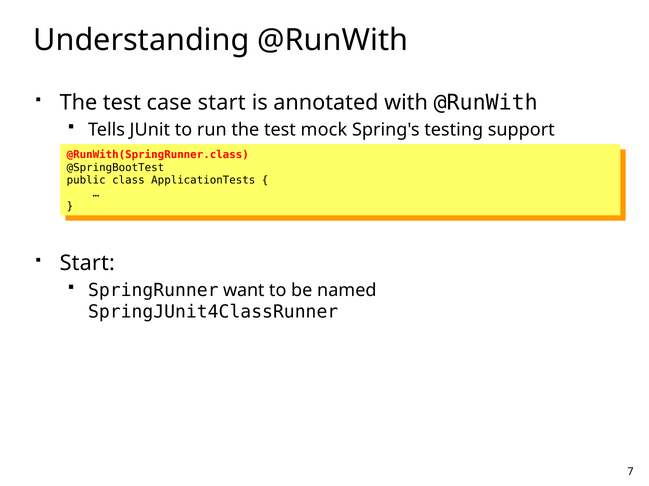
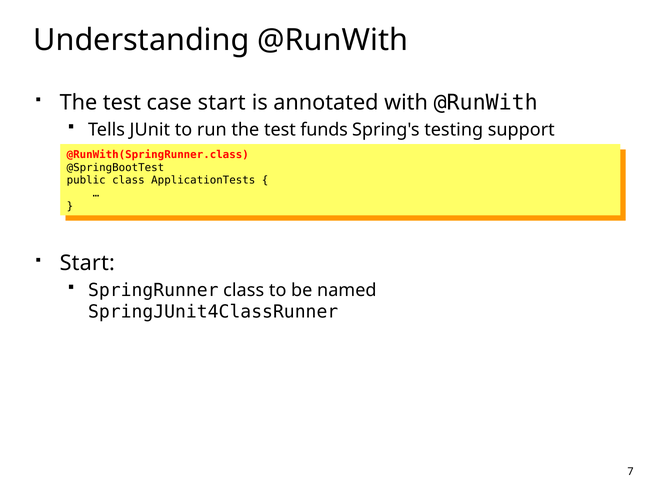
mock: mock -> funds
SpringRunner want: want -> class
